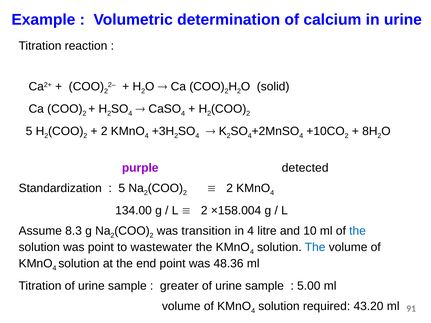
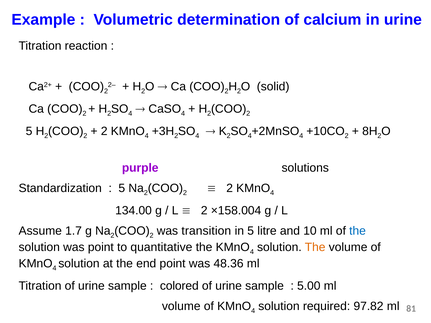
detected: detected -> solutions
8.3: 8.3 -> 1.7
in 4: 4 -> 5
wastewater: wastewater -> quantitative
The at (315, 248) colour: blue -> orange
greater: greater -> colored
43.20: 43.20 -> 97.82
91: 91 -> 81
